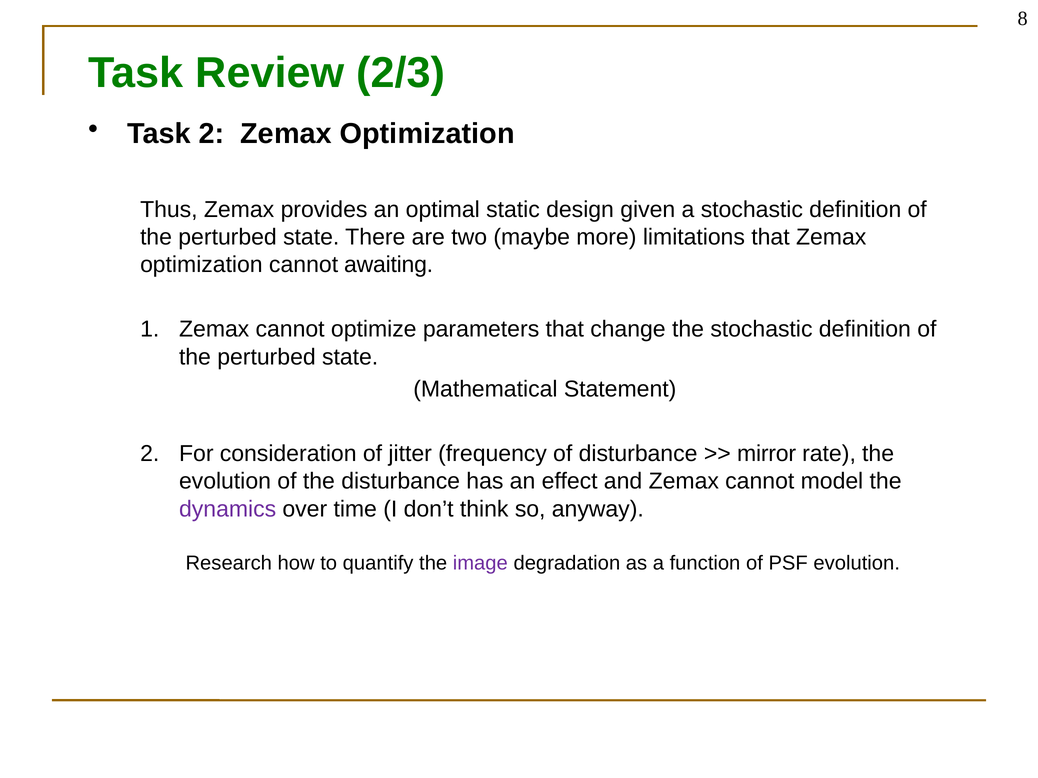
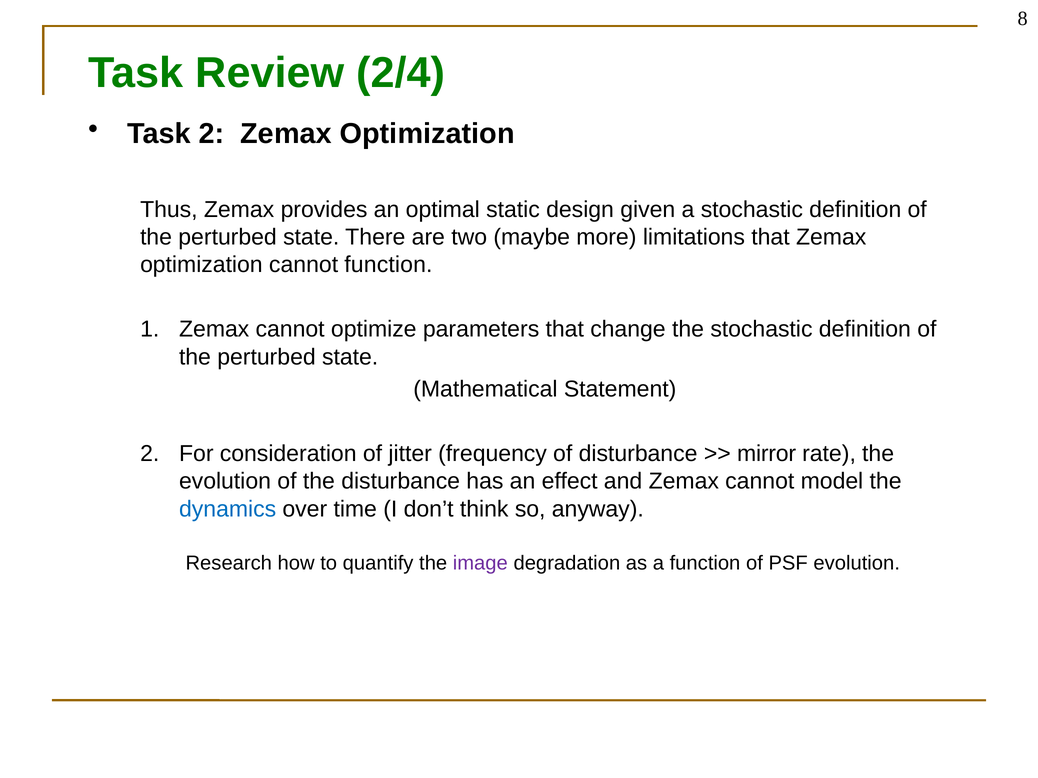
2/3: 2/3 -> 2/4
cannot awaiting: awaiting -> function
dynamics colour: purple -> blue
